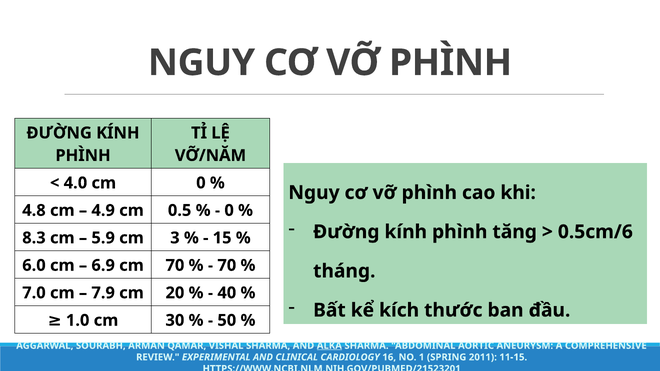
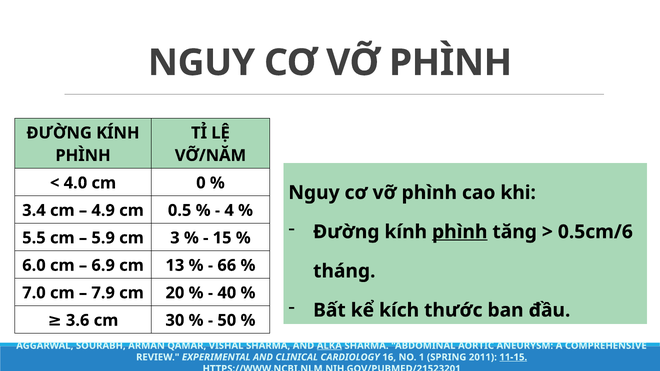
4.8: 4.8 -> 3.4
0 at (229, 211): 0 -> 4
phình at (460, 232) underline: none -> present
8.3: 8.3 -> 5.5
cm 70: 70 -> 13
70 at (227, 266): 70 -> 66
1.0: 1.0 -> 3.6
11-15 underline: none -> present
